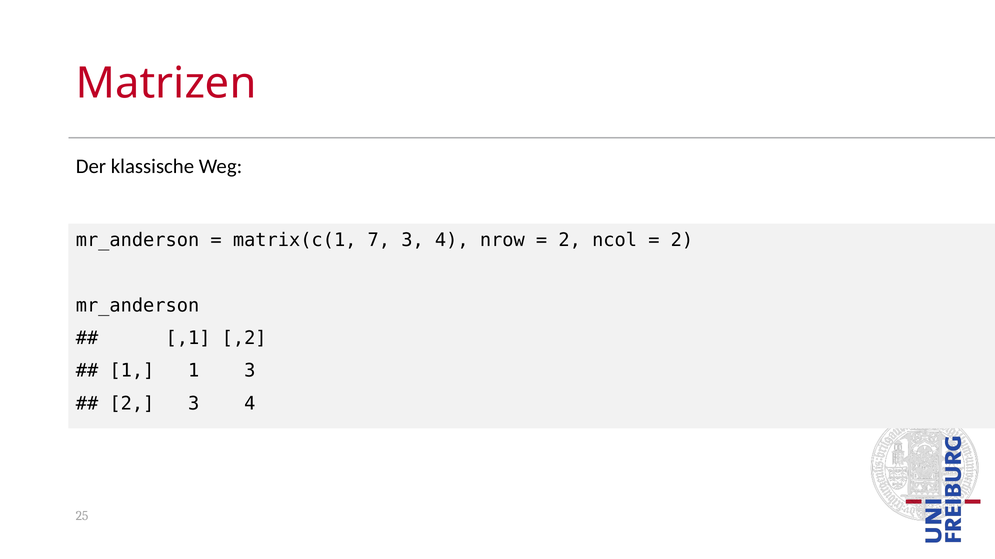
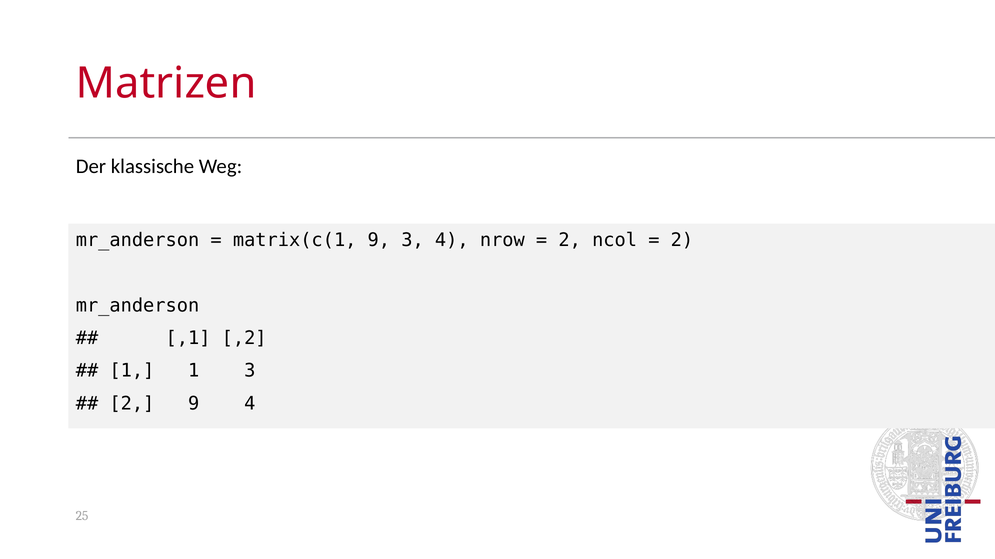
matrix(c(1 7: 7 -> 9
2 3: 3 -> 9
